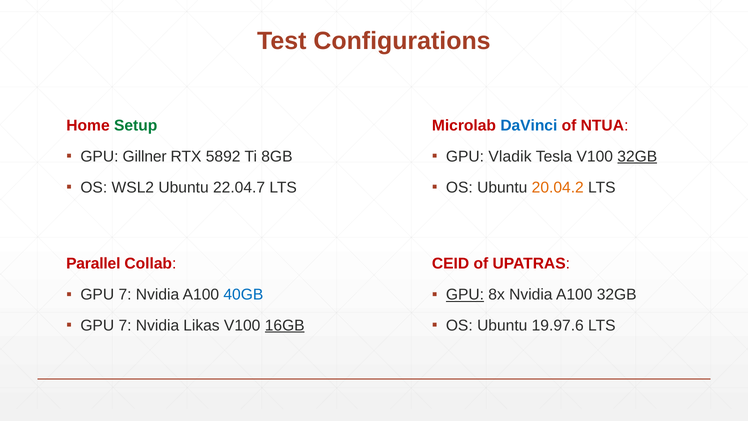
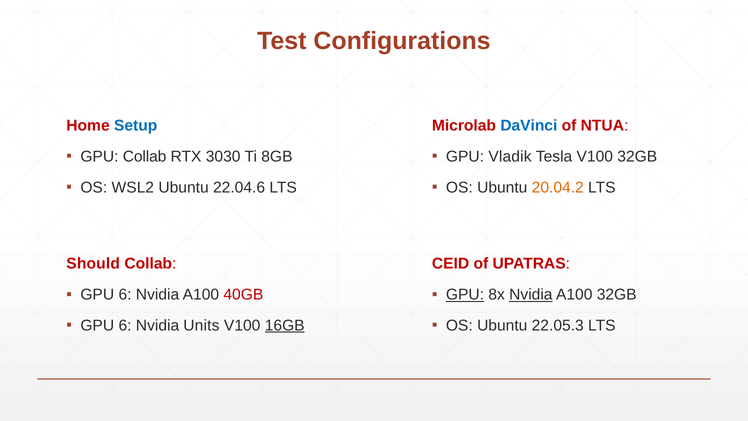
Setup colour: green -> blue
GPU Gillner: Gillner -> Collab
5892: 5892 -> 3030
32GB at (637, 156) underline: present -> none
22.04.7: 22.04.7 -> 22.04.6
Parallel: Parallel -> Should
7 at (125, 294): 7 -> 6
40GB colour: blue -> red
Nvidia at (531, 294) underline: none -> present
7 at (125, 325): 7 -> 6
Likas: Likas -> Units
19.97.6: 19.97.6 -> 22.05.3
